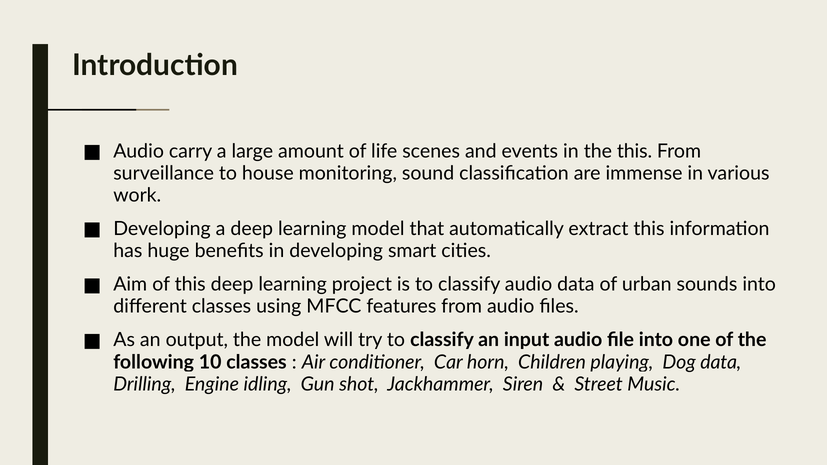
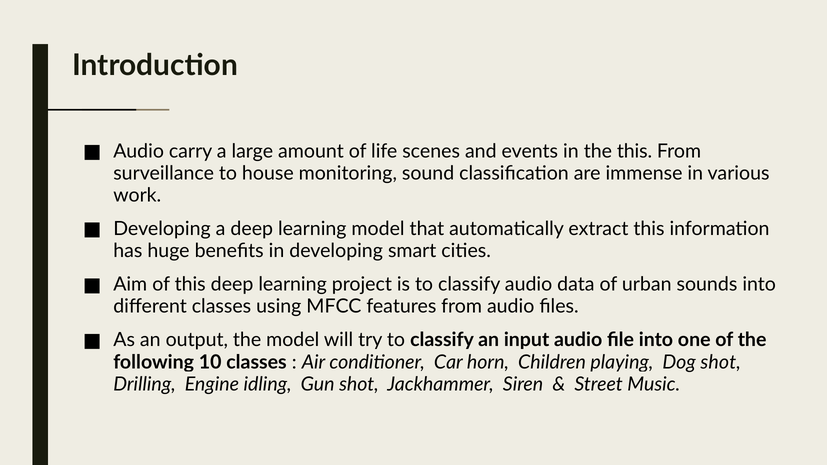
Dog data: data -> shot
